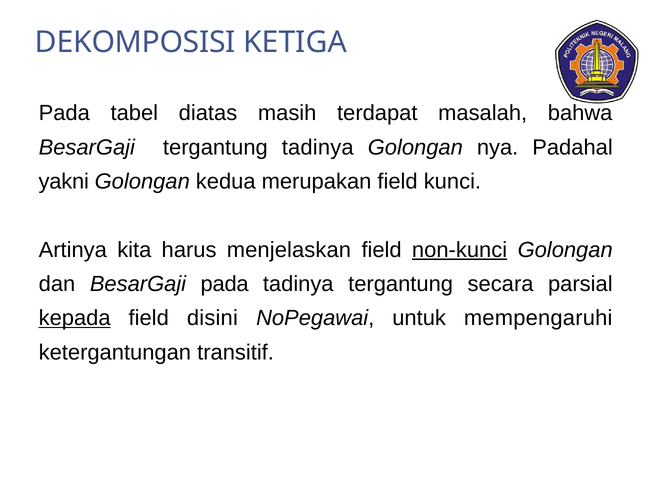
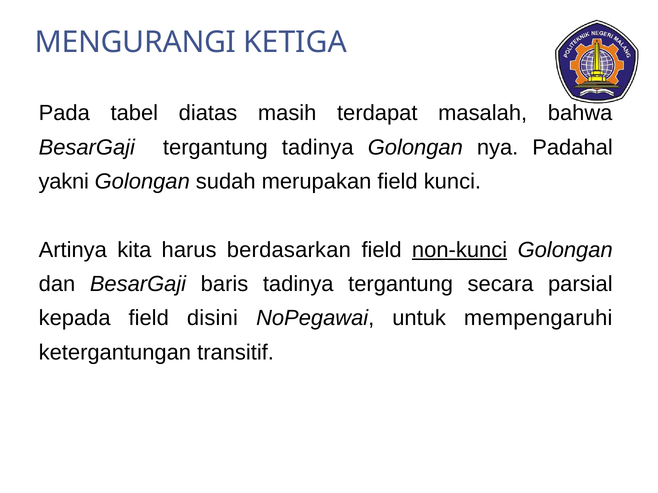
DEKOMPOSISI: DEKOMPOSISI -> MENGURANGI
kedua: kedua -> sudah
menjelaskan: menjelaskan -> berdasarkan
BesarGaji pada: pada -> baris
kepada underline: present -> none
